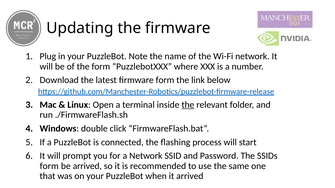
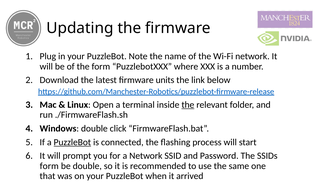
firmware form: form -> units
PuzzleBot at (72, 142) underline: none -> present
be arrived: arrived -> double
